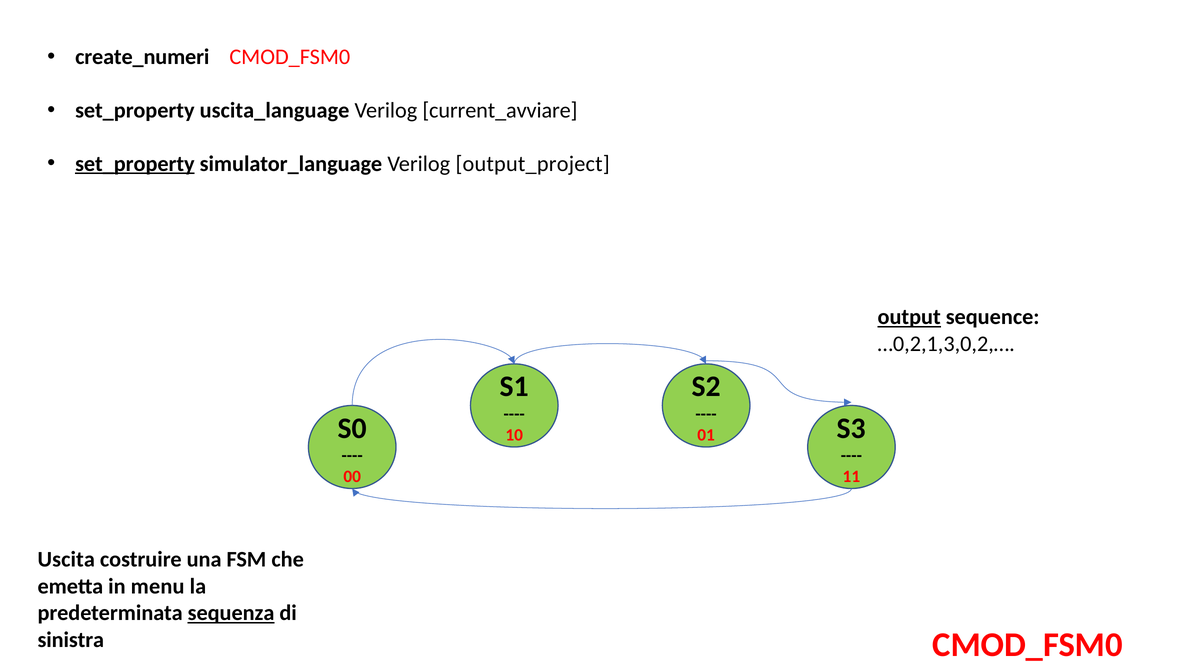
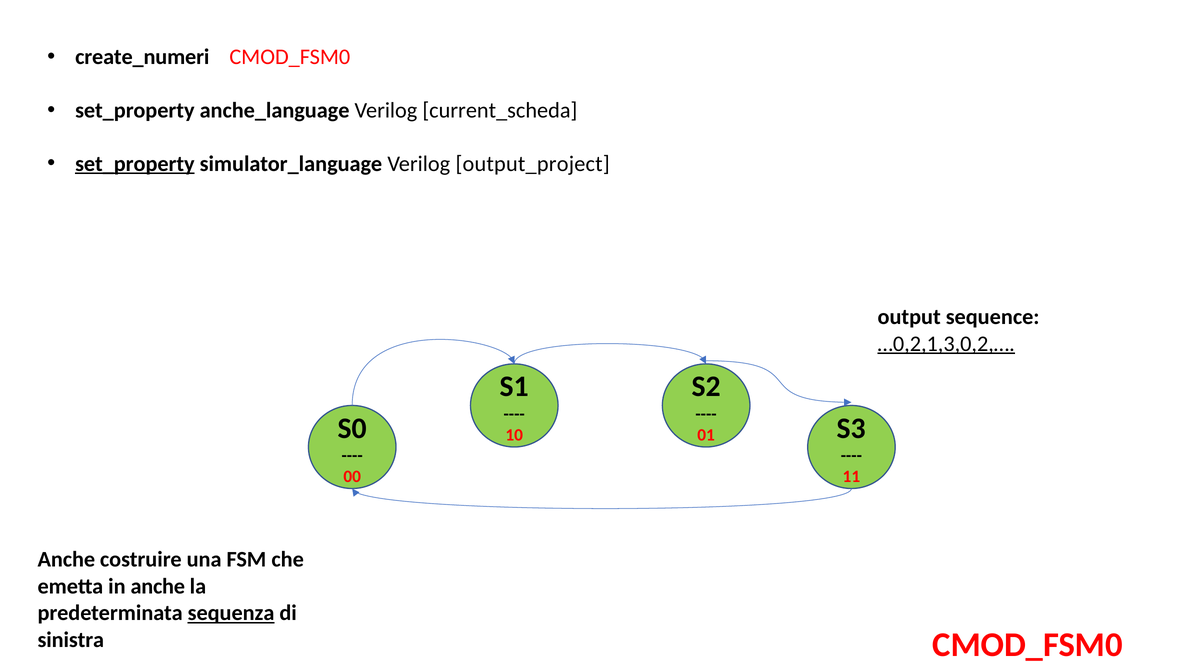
uscita_language: uscita_language -> anche_language
current_avviare: current_avviare -> current_scheda
output underline: present -> none
…0,2,1,3,0,2,… underline: none -> present
Uscita at (66, 560): Uscita -> Anche
in menu: menu -> anche
